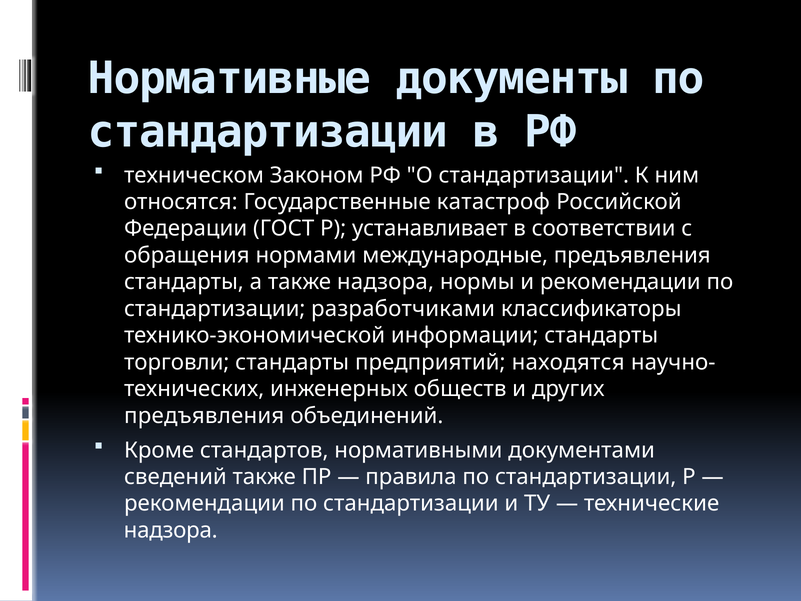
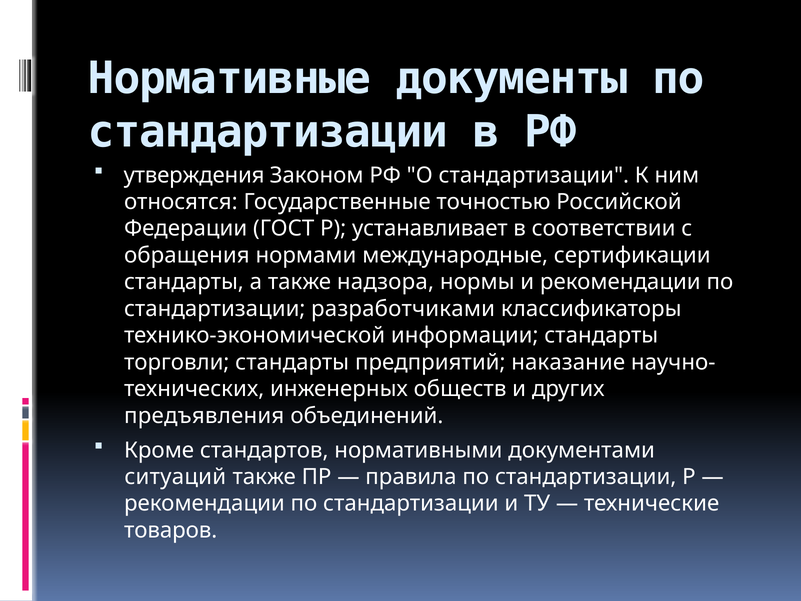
техническом: техническом -> утверждения
катастроф: катастроф -> точностью
международные предъявления: предъявления -> сертификации
находятся: находятся -> наказание
сведений: сведений -> ситуаций
надзора at (171, 530): надзора -> товаров
